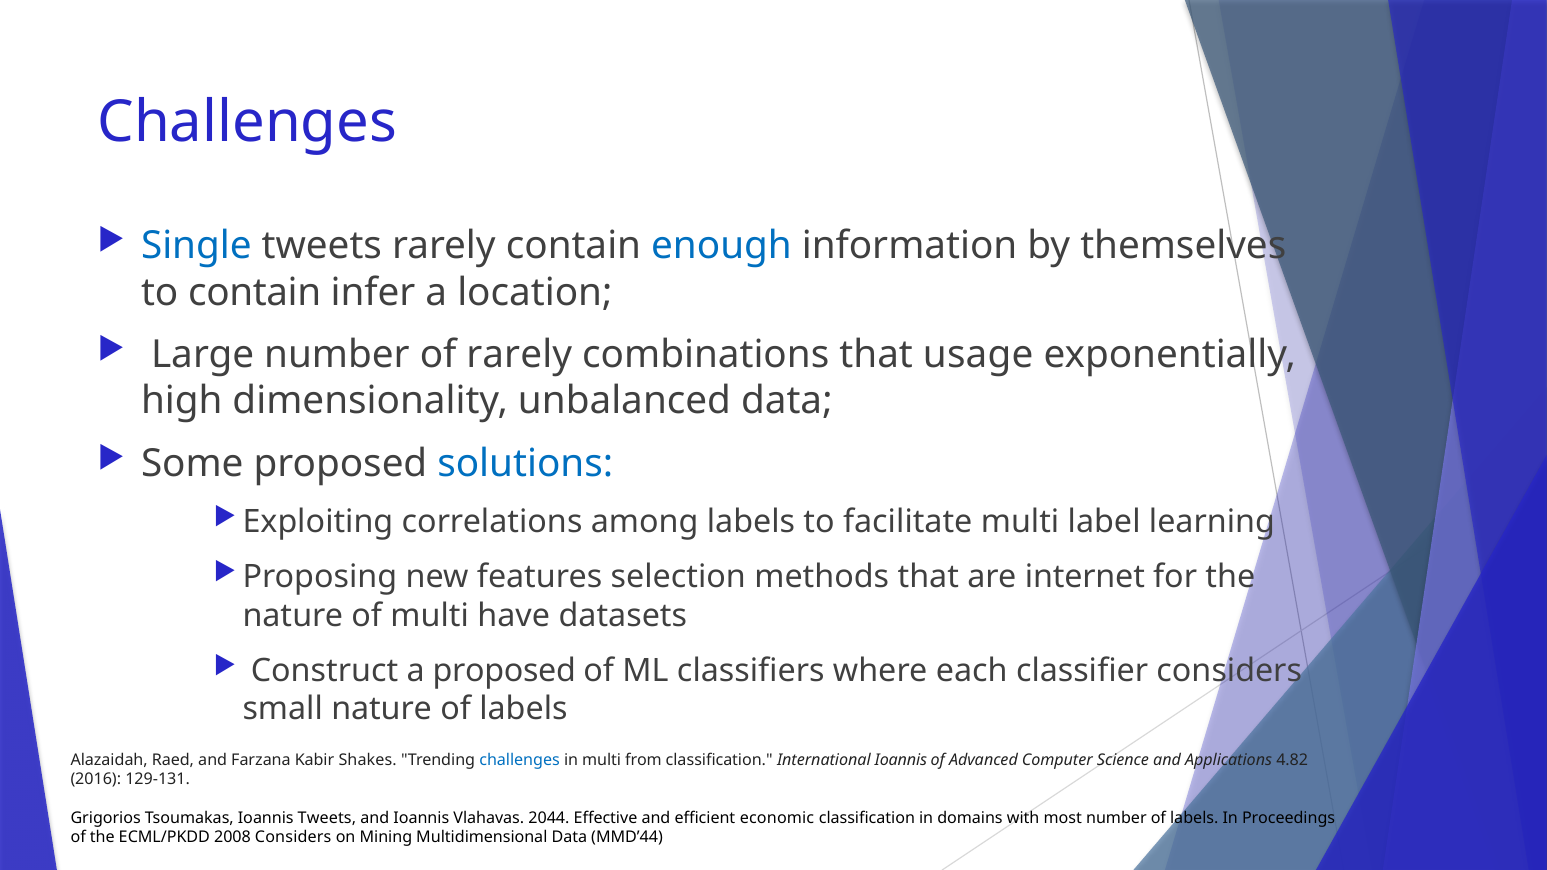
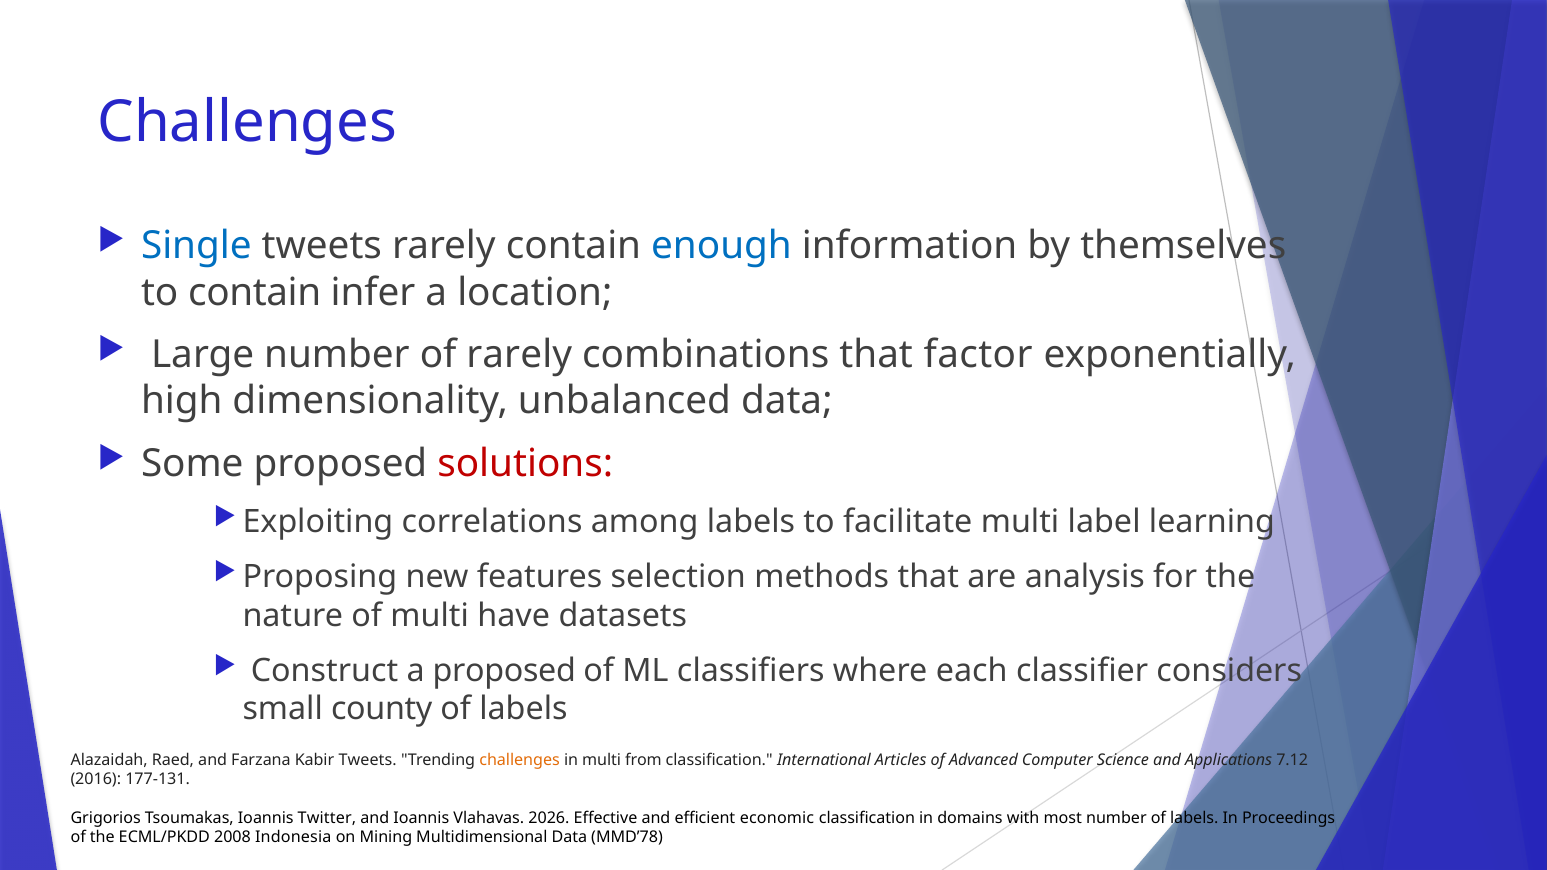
usage: usage -> factor
solutions colour: blue -> red
internet: internet -> analysis
small nature: nature -> county
Kabir Shakes: Shakes -> Tweets
challenges at (520, 760) colour: blue -> orange
International Ioannis: Ioannis -> Articles
4.82: 4.82 -> 7.12
129-131: 129-131 -> 177-131
Ioannis Tweets: Tweets -> Twitter
2044: 2044 -> 2026
2008 Considers: Considers -> Indonesia
MMD’44: MMD’44 -> MMD’78
